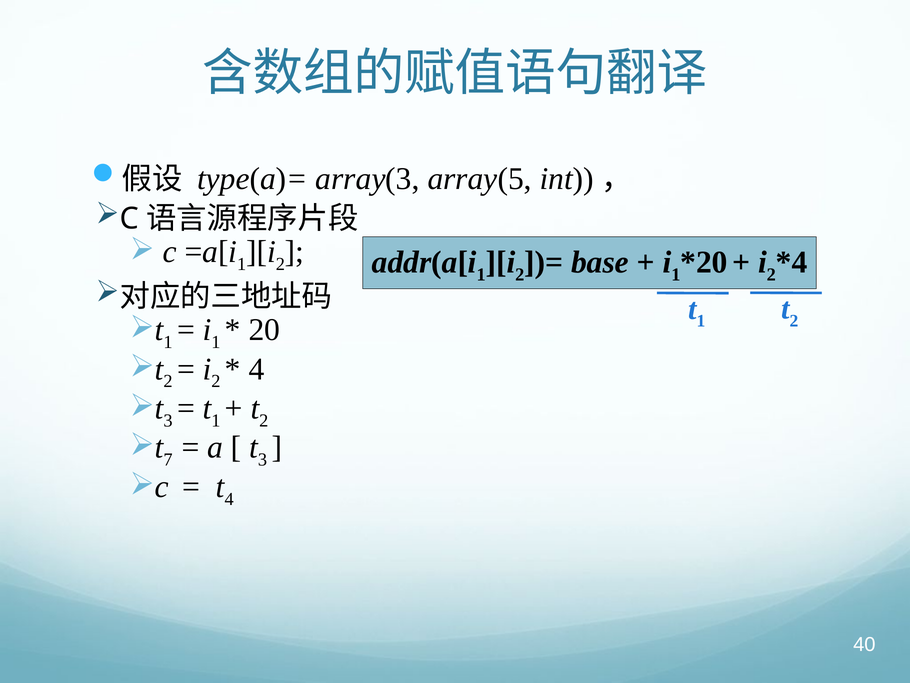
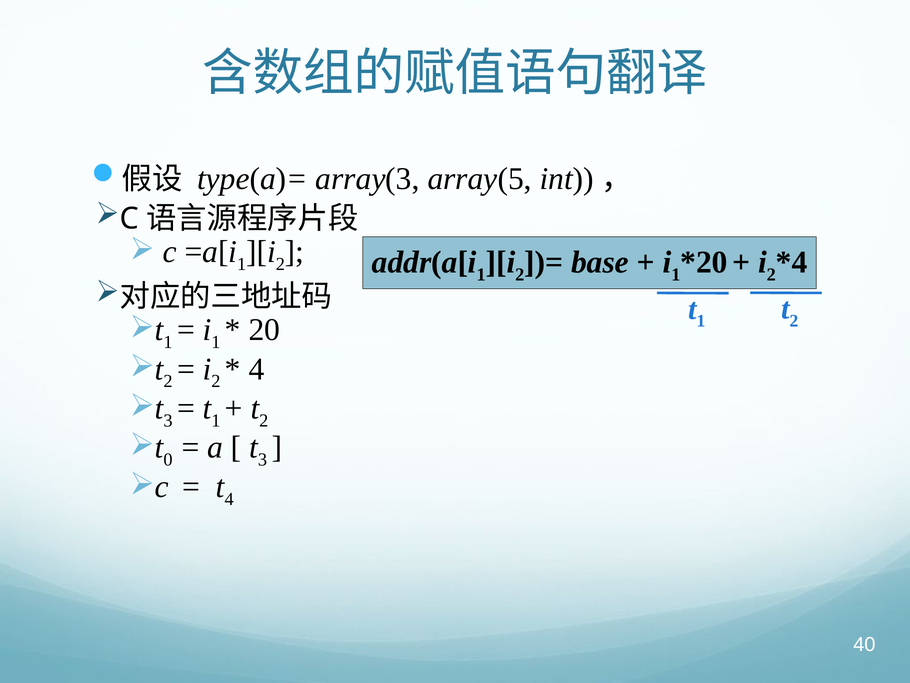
7: 7 -> 0
